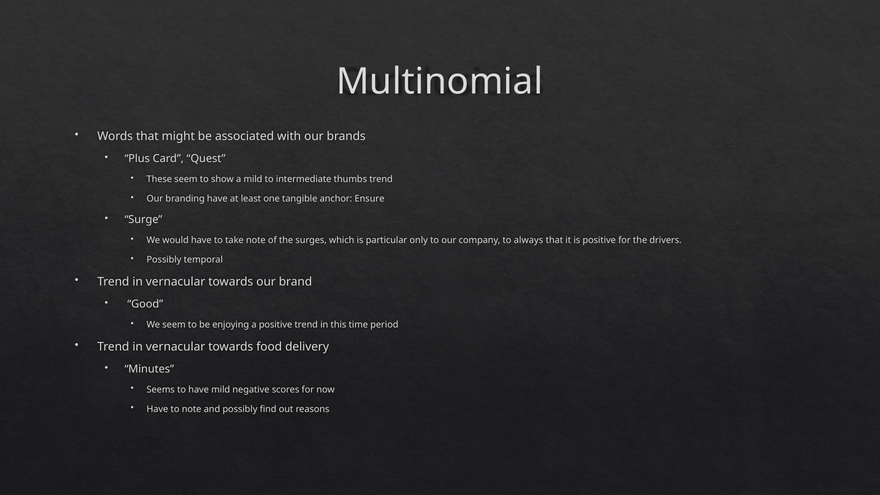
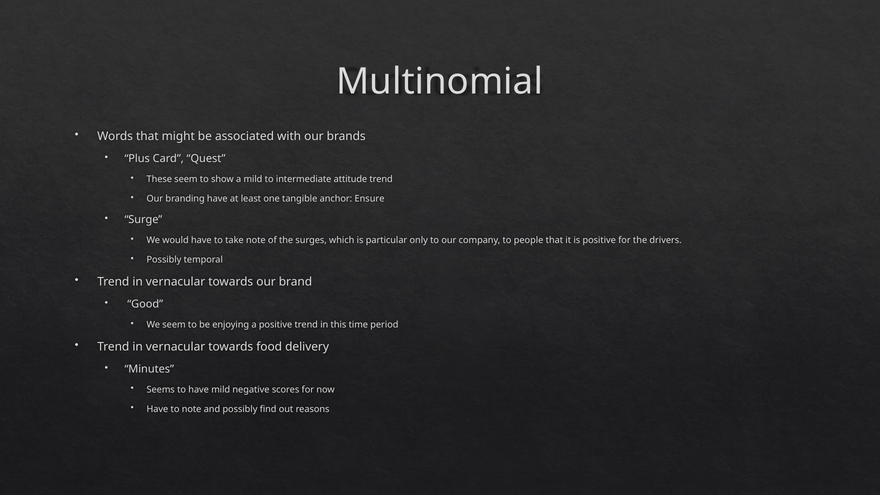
thumbs: thumbs -> attitude
always: always -> people
